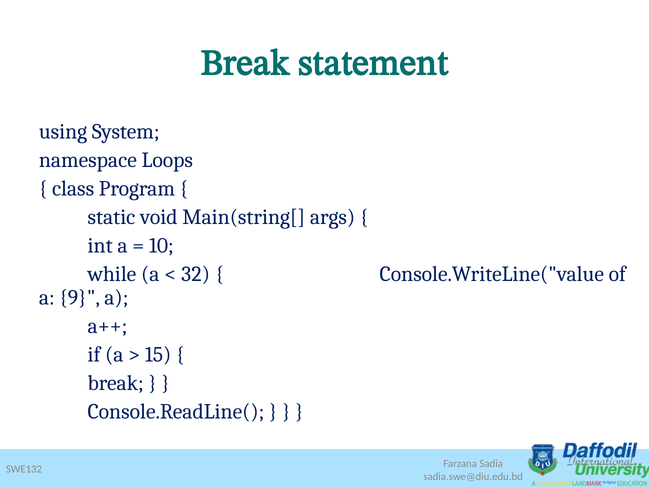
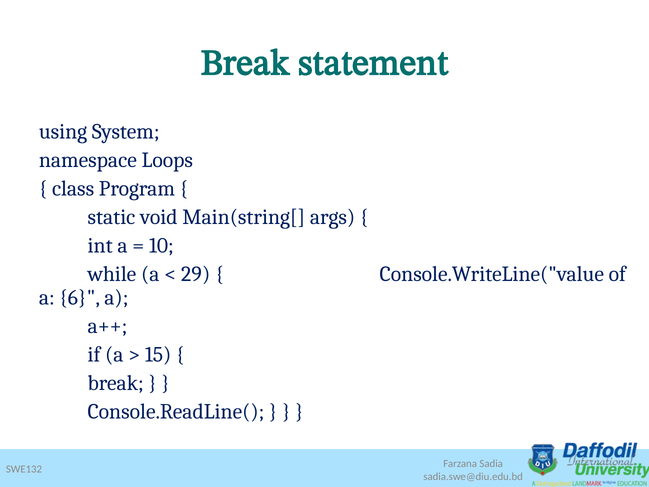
32: 32 -> 29
9: 9 -> 6
